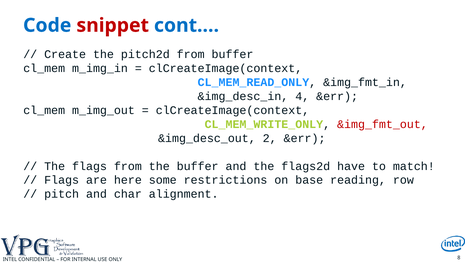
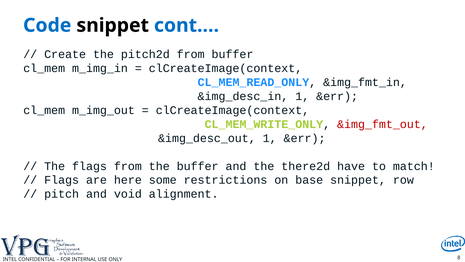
snippet at (113, 25) colour: red -> black
&img_desc_in 4: 4 -> 1
&img_desc_out 2: 2 -> 1
flags2d: flags2d -> there2d
base reading: reading -> snippet
char: char -> void
